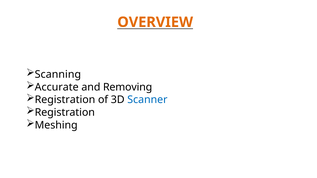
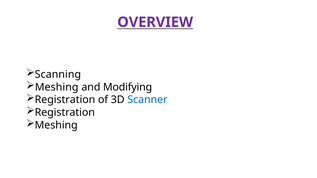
OVERVIEW colour: orange -> purple
Accurate at (57, 87): Accurate -> Meshing
Removing: Removing -> Modifying
